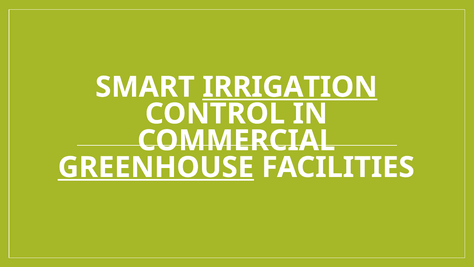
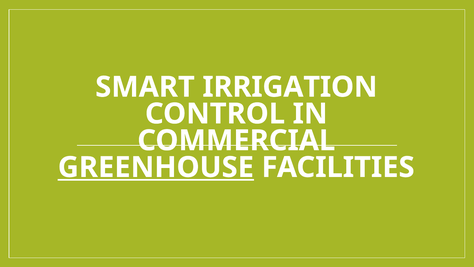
IRRIGATION underline: present -> none
